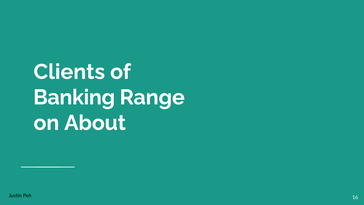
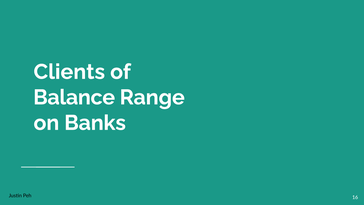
Banking: Banking -> Balance
About: About -> Banks
